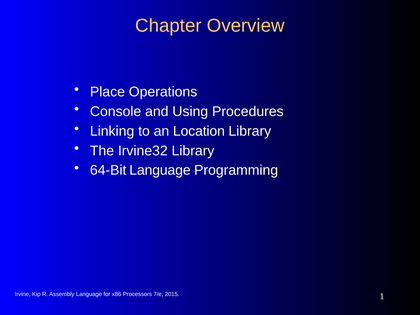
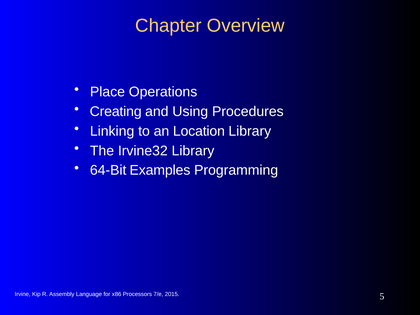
Console: Console -> Creating
64-Bit Language: Language -> Examples
1: 1 -> 5
